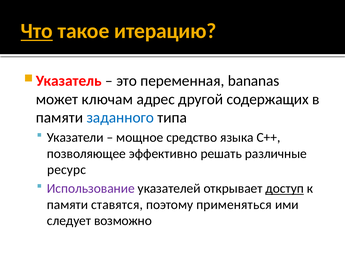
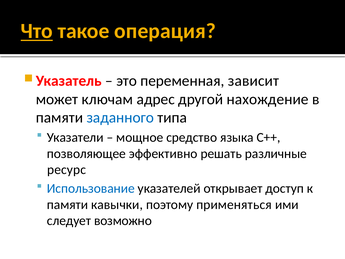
итерацию: итерацию -> операция
bananas: bananas -> зависит
содержащих: содержащих -> нахождение
Использование colour: purple -> blue
доступ underline: present -> none
ставятся: ставятся -> кавычки
